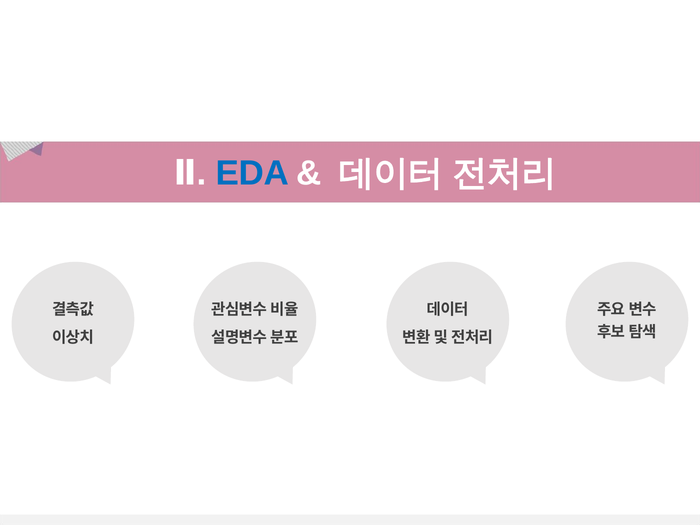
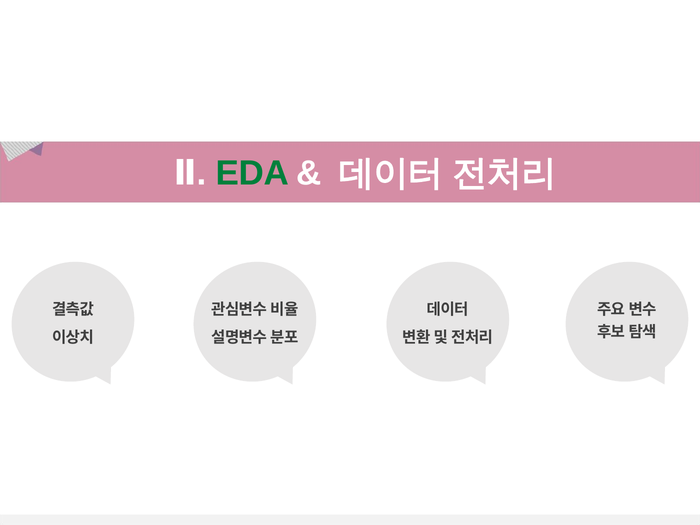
EDA colour: blue -> green
